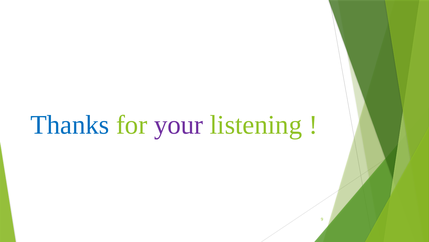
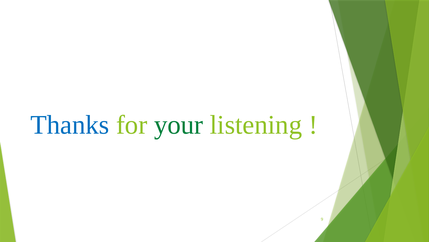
your colour: purple -> green
